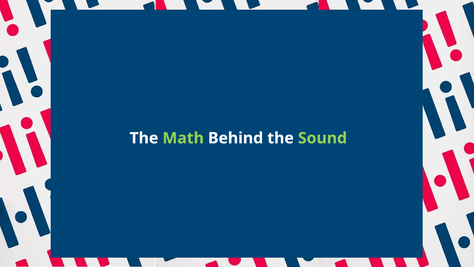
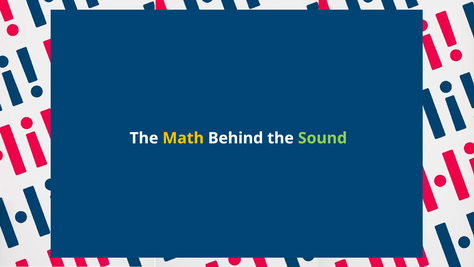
Math colour: light green -> yellow
